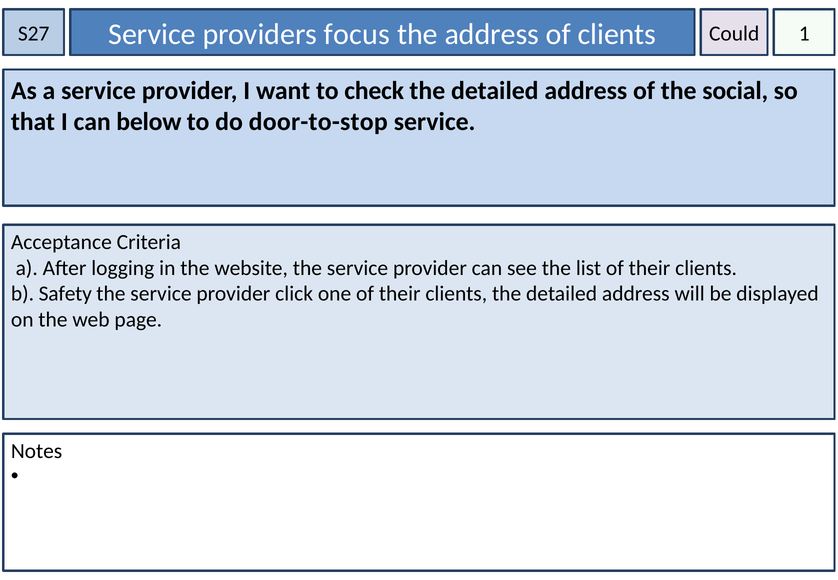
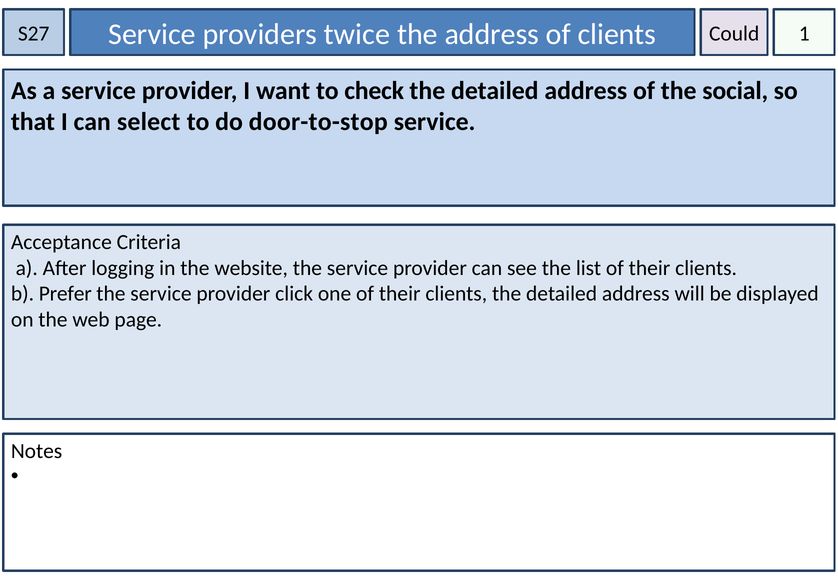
focus: focus -> twice
below: below -> select
Safety: Safety -> Prefer
